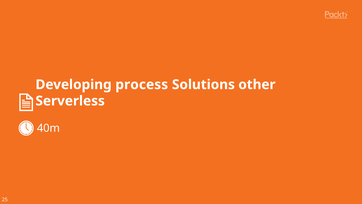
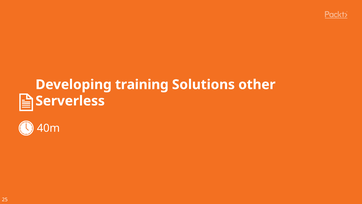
process: process -> training
